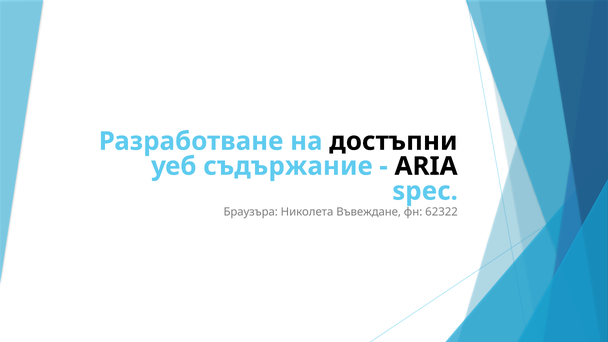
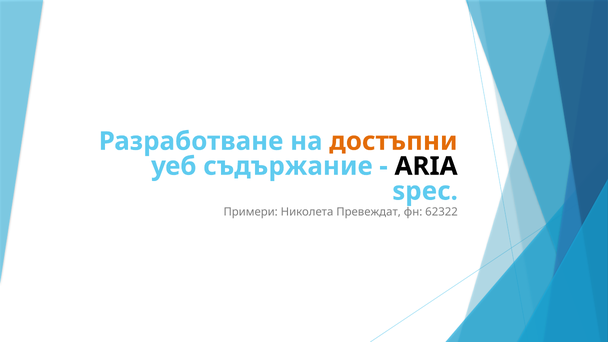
достъпни colour: black -> orange
Браузъра: Браузъра -> Примери
Въвеждане: Въвеждане -> Превеждат
